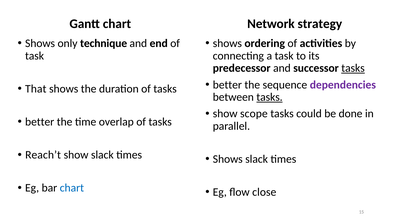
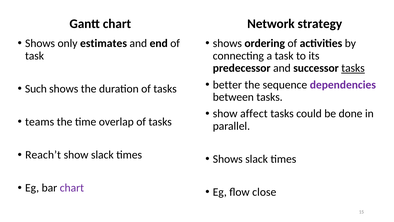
technique: technique -> estimates
That: That -> Such
tasks at (270, 97) underline: present -> none
scope: scope -> affect
better at (40, 122): better -> teams
chart at (72, 188) colour: blue -> purple
